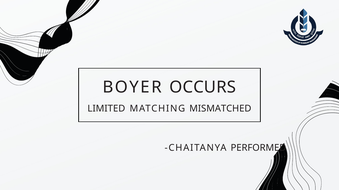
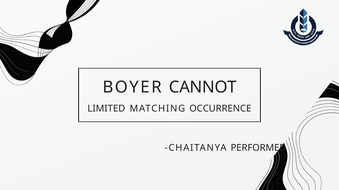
OCCURS: OCCURS -> CANNOT
MISMATCHED: MISMATCHED -> OCCURRENCE
